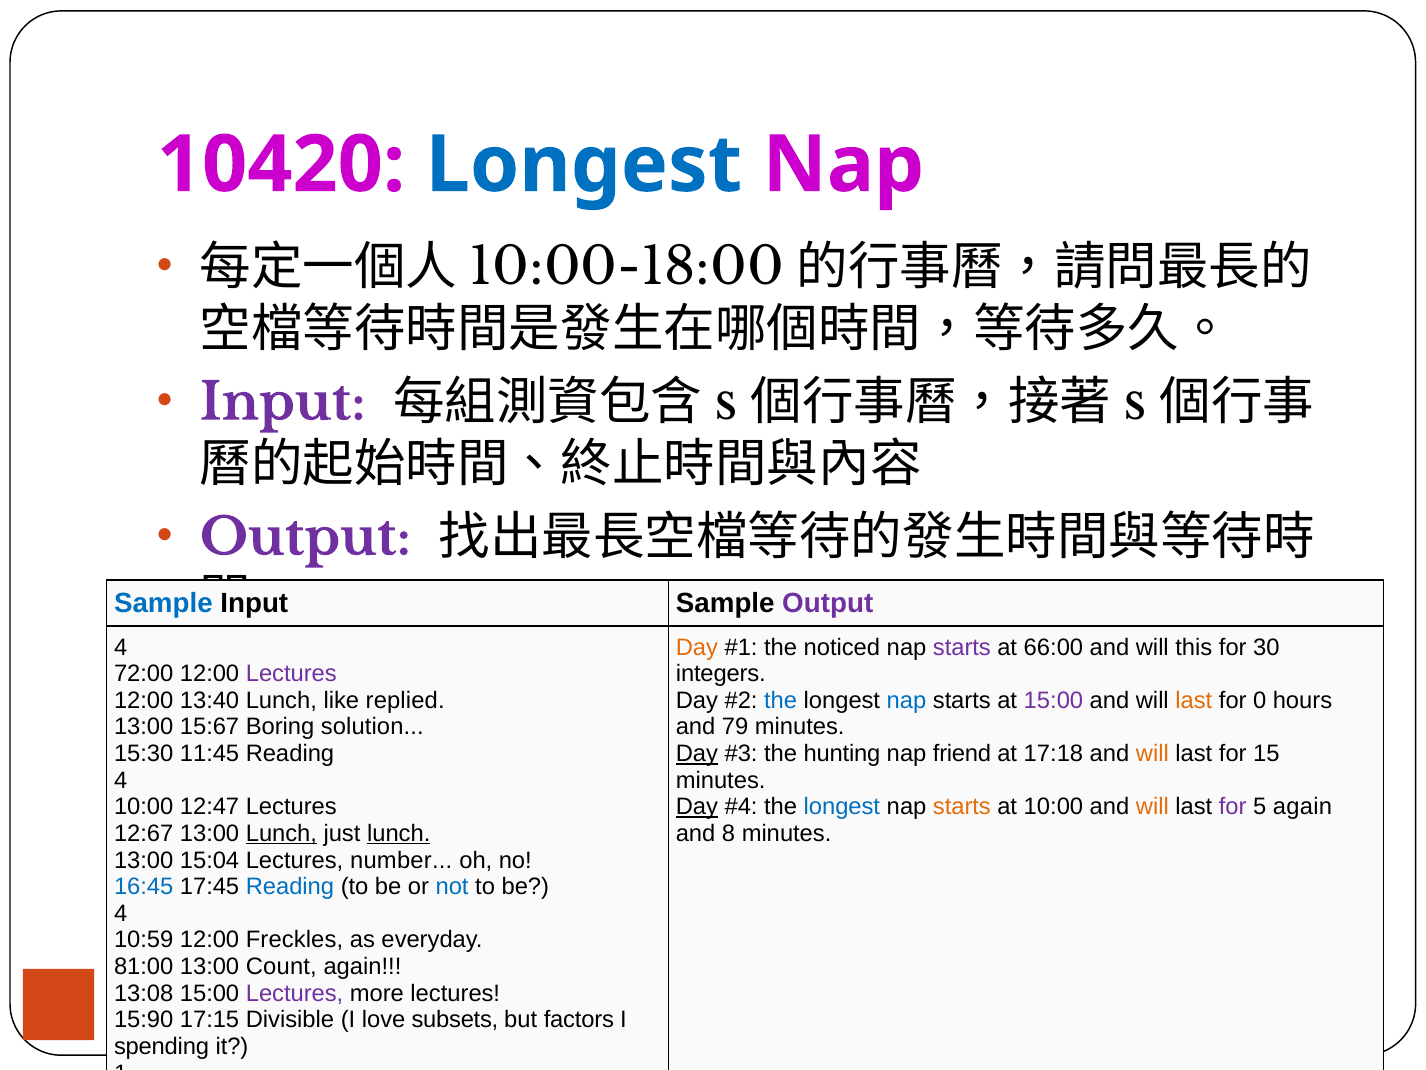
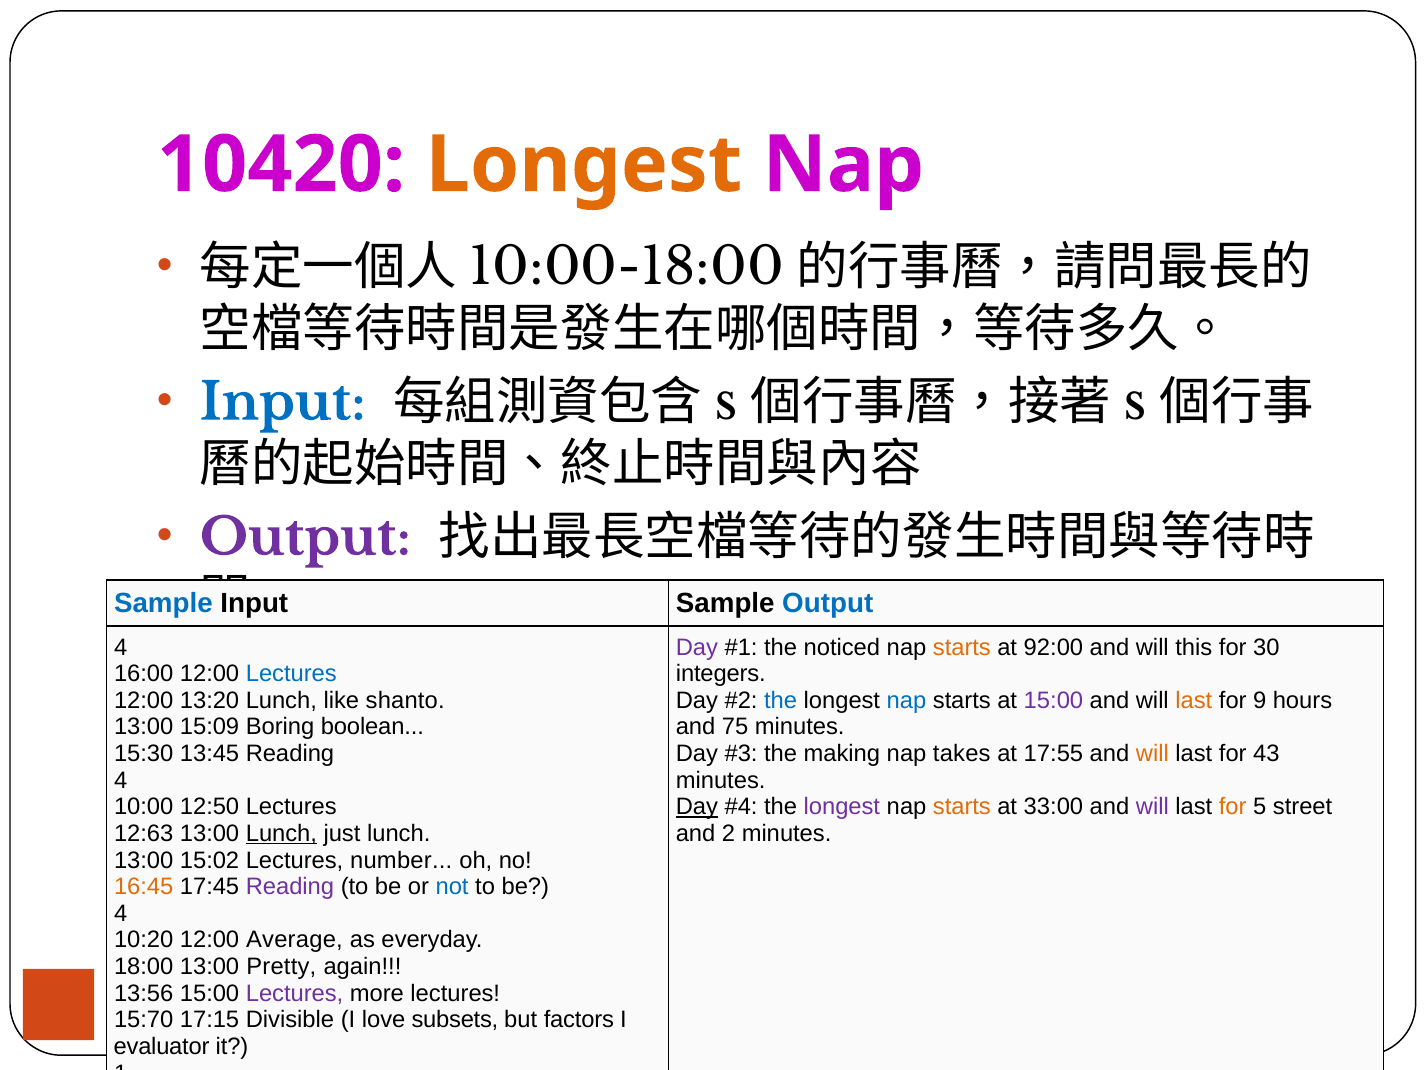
Longest at (584, 165) colour: blue -> orange
Input at (283, 402) colour: purple -> blue
Output at (828, 603) colour: purple -> blue
Day at (697, 647) colour: orange -> purple
starts at (962, 647) colour: purple -> orange
66:00: 66:00 -> 92:00
72:00: 72:00 -> 16:00
Lectures at (291, 673) colour: purple -> blue
13:40: 13:40 -> 13:20
replied: replied -> shanto
0: 0 -> 9
15:67: 15:67 -> 15:09
solution: solution -> boolean
79: 79 -> 75
11:45: 11:45 -> 13:45
Day at (697, 753) underline: present -> none
hunting: hunting -> making
friend: friend -> takes
17:18: 17:18 -> 17:55
15: 15 -> 43
12:47: 12:47 -> 12:50
longest at (842, 807) colour: blue -> purple
at 10:00: 10:00 -> 33:00
will at (1152, 807) colour: orange -> purple
for at (1233, 807) colour: purple -> orange
5 again: again -> street
12:67: 12:67 -> 12:63
lunch at (399, 833) underline: present -> none
8: 8 -> 2
15:04: 15:04 -> 15:02
16:45 colour: blue -> orange
Reading at (290, 886) colour: blue -> purple
10:59: 10:59 -> 10:20
Freckles: Freckles -> Average
81:00: 81:00 -> 18:00
Count: Count -> Pretty
13:08: 13:08 -> 13:56
15:90: 15:90 -> 15:70
spending: spending -> evaluator
